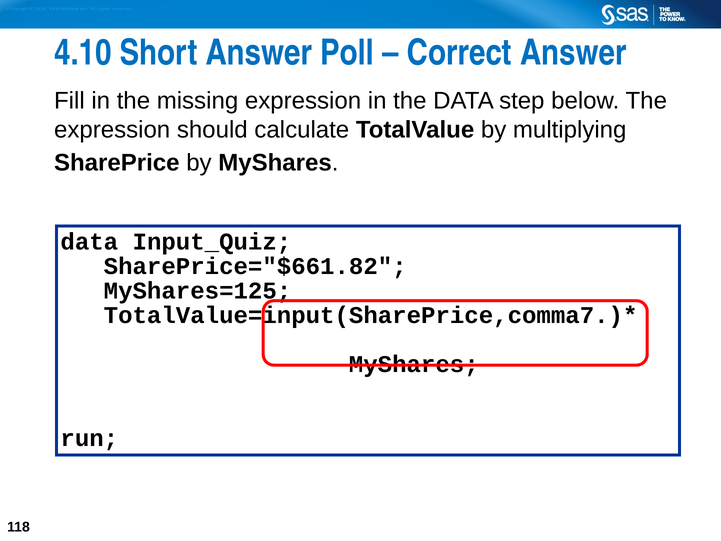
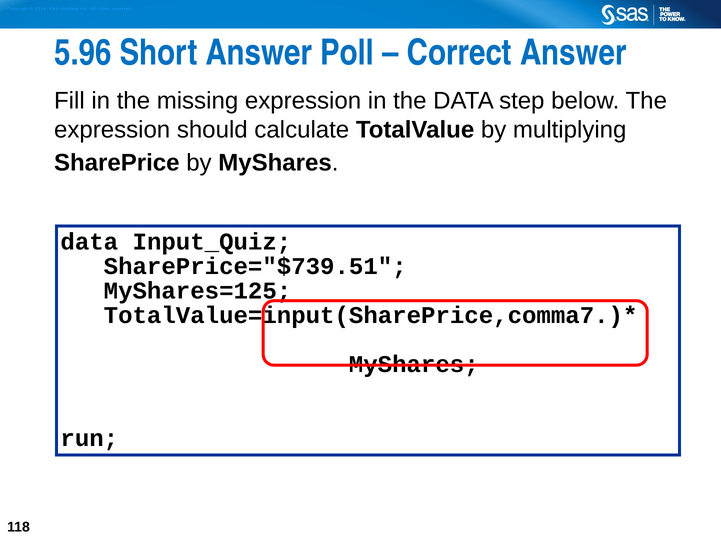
4.10: 4.10 -> 5.96
SharePrice="$661.82: SharePrice="$661.82 -> SharePrice="$739.51
